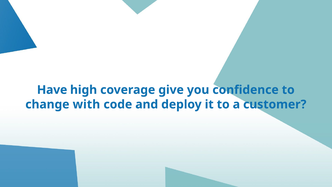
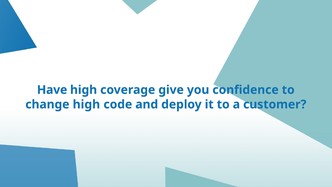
change with: with -> high
